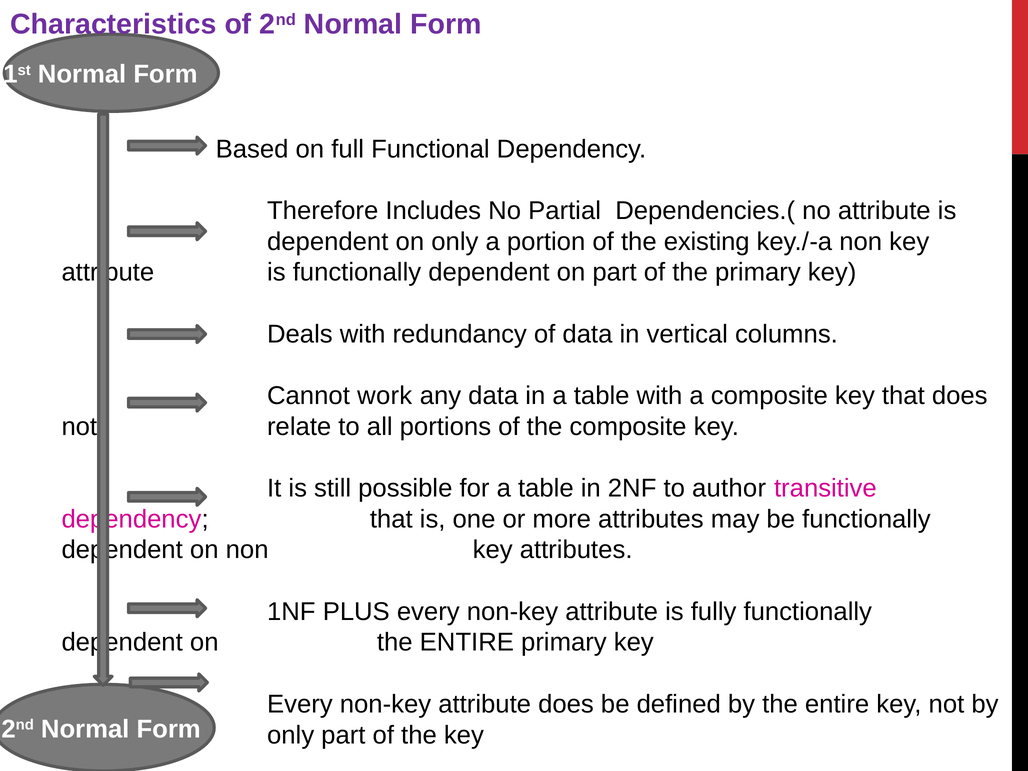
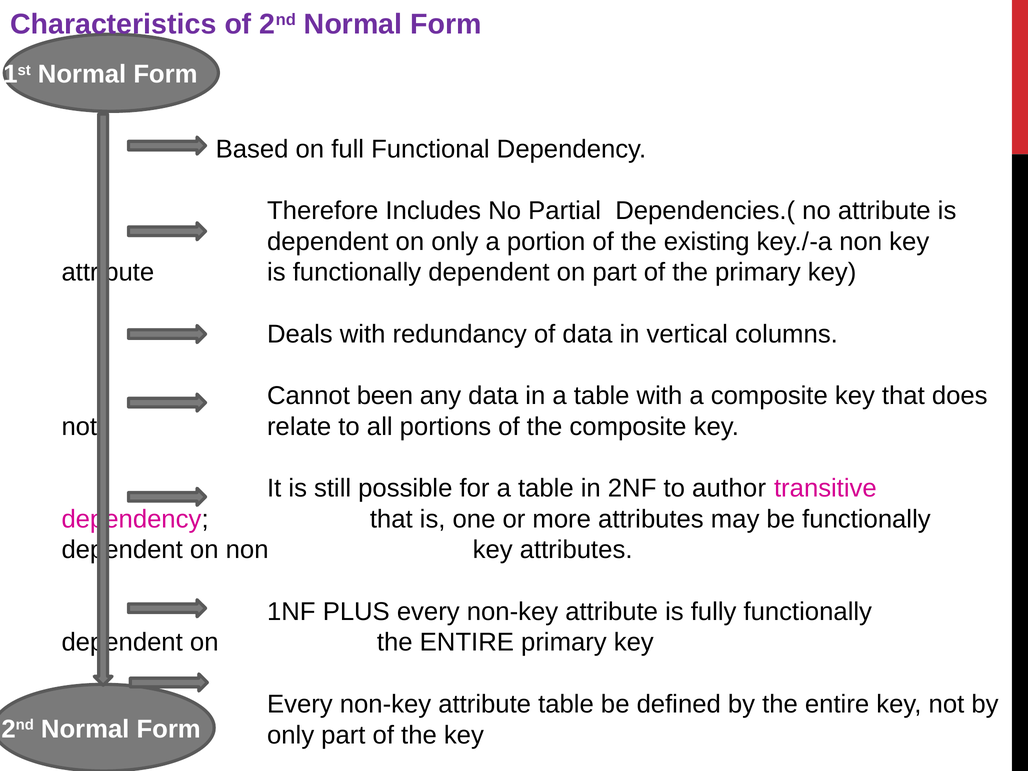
work: work -> been
attribute does: does -> table
